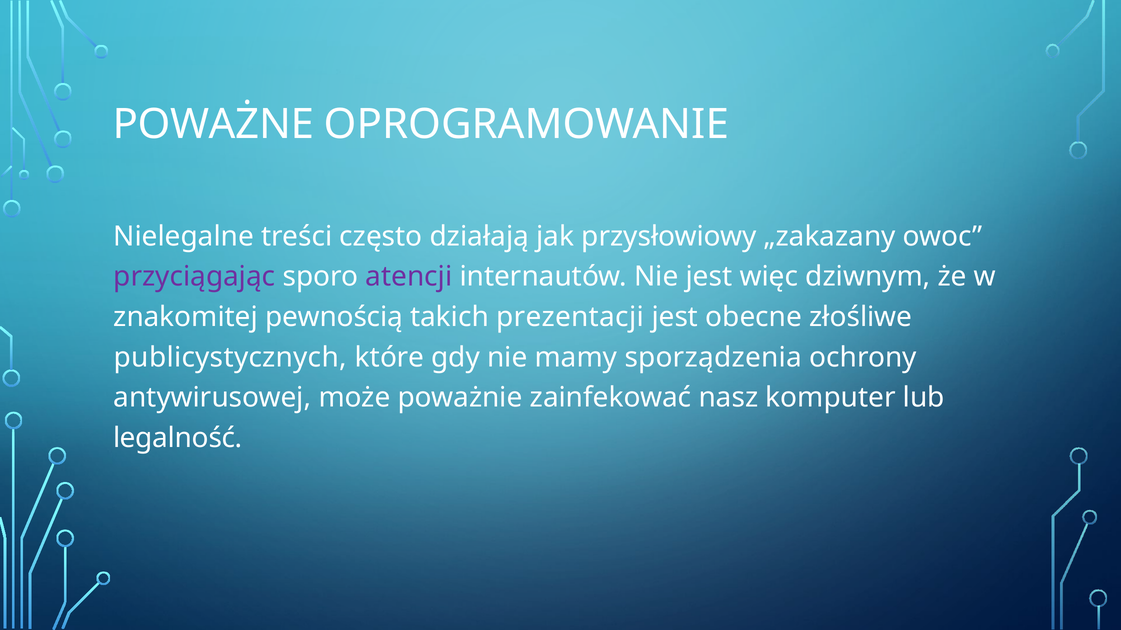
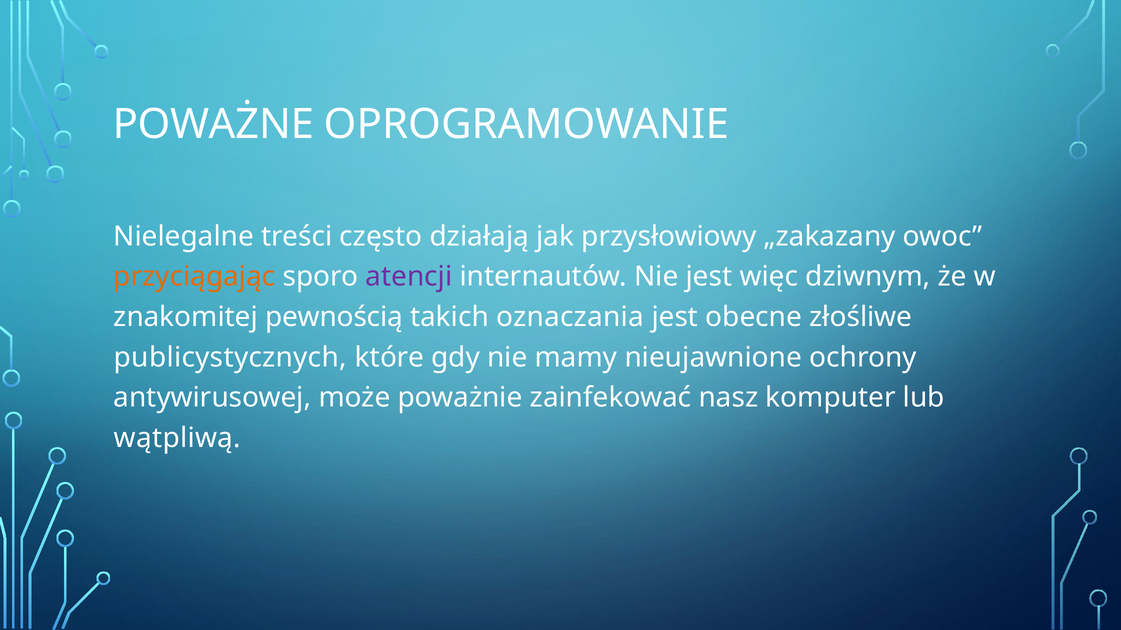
przyciągając colour: purple -> orange
prezentacji: prezentacji -> oznaczania
sporządzenia: sporządzenia -> nieujawnione
legalność: legalność -> wątpliwą
